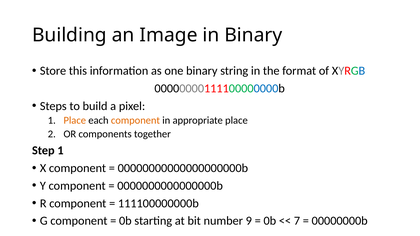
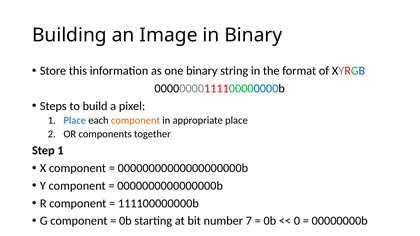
Place at (75, 121) colour: orange -> blue
9: 9 -> 7
7: 7 -> 0
